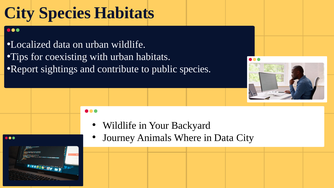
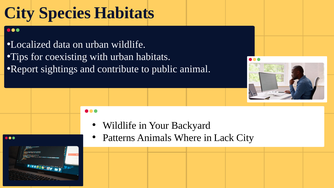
public species: species -> animal
Journey: Journey -> Patterns
in Data: Data -> Lack
